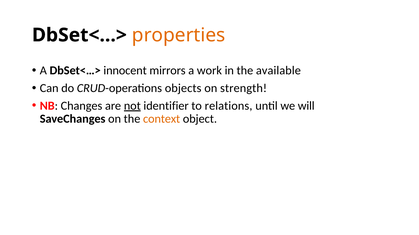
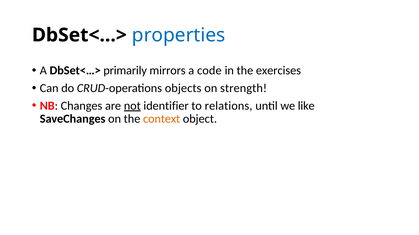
properties colour: orange -> blue
innocent: innocent -> primarily
work: work -> code
available: available -> exercises
will: will -> like
